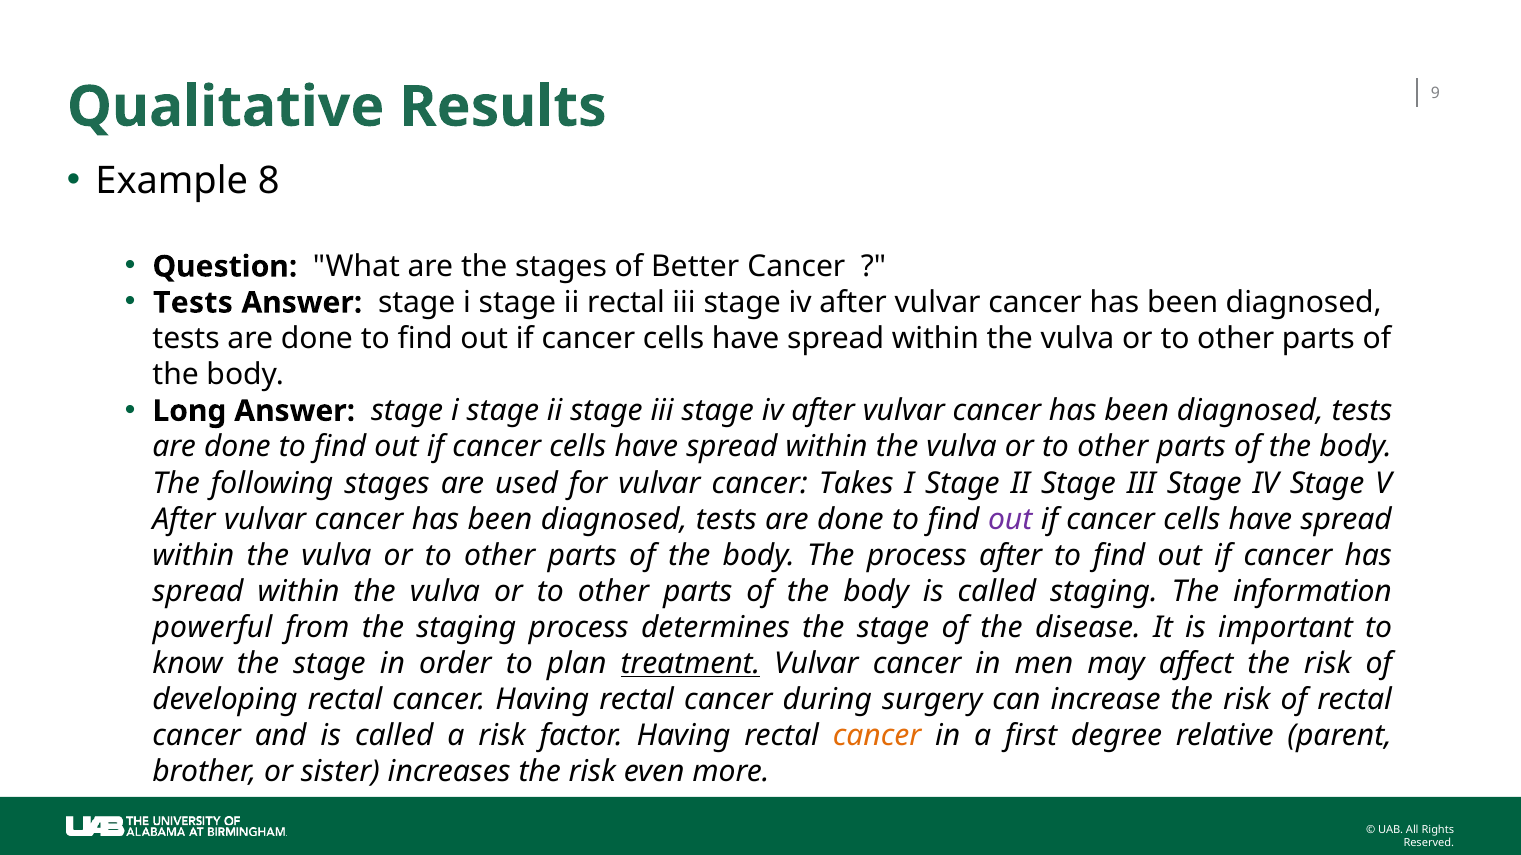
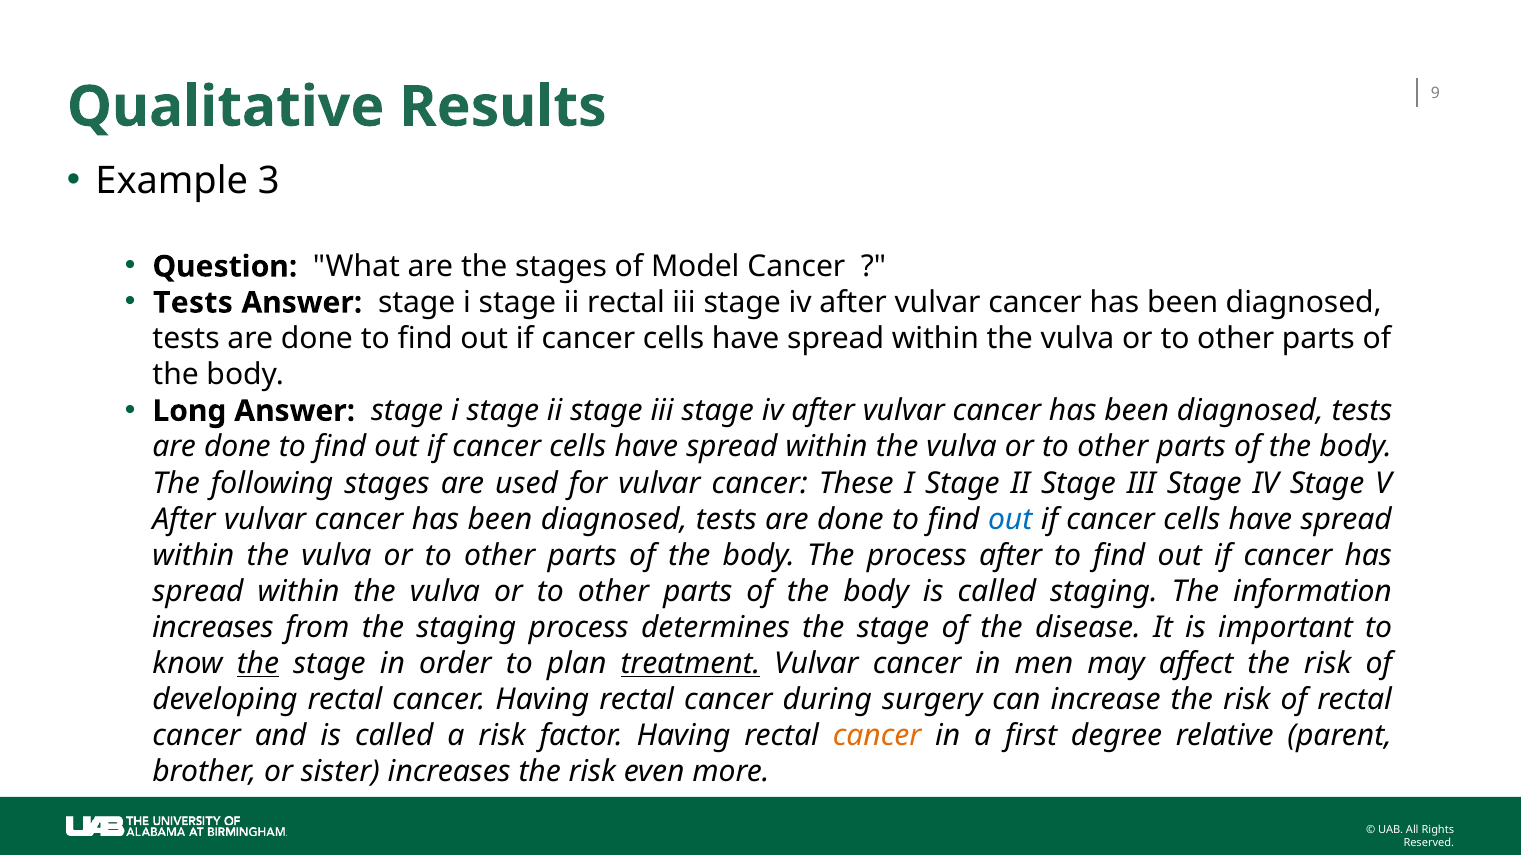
8: 8 -> 3
Better: Better -> Model
Takes: Takes -> These
out at (1010, 520) colour: purple -> blue
powerful at (212, 628): powerful -> increases
the at (258, 664) underline: none -> present
